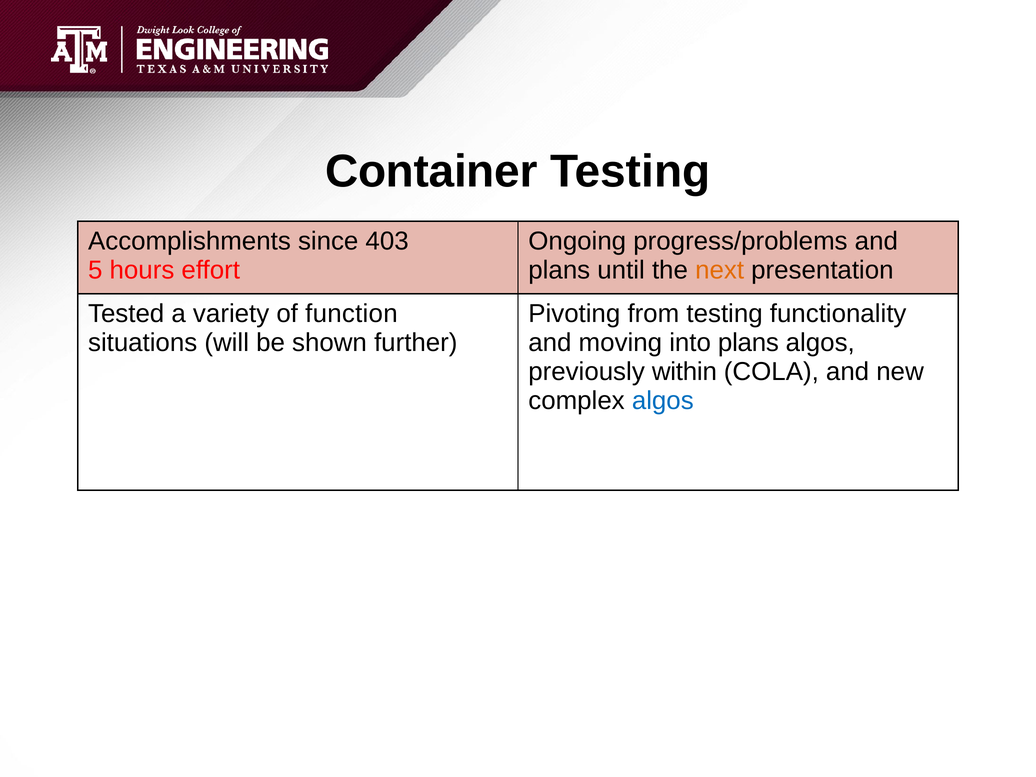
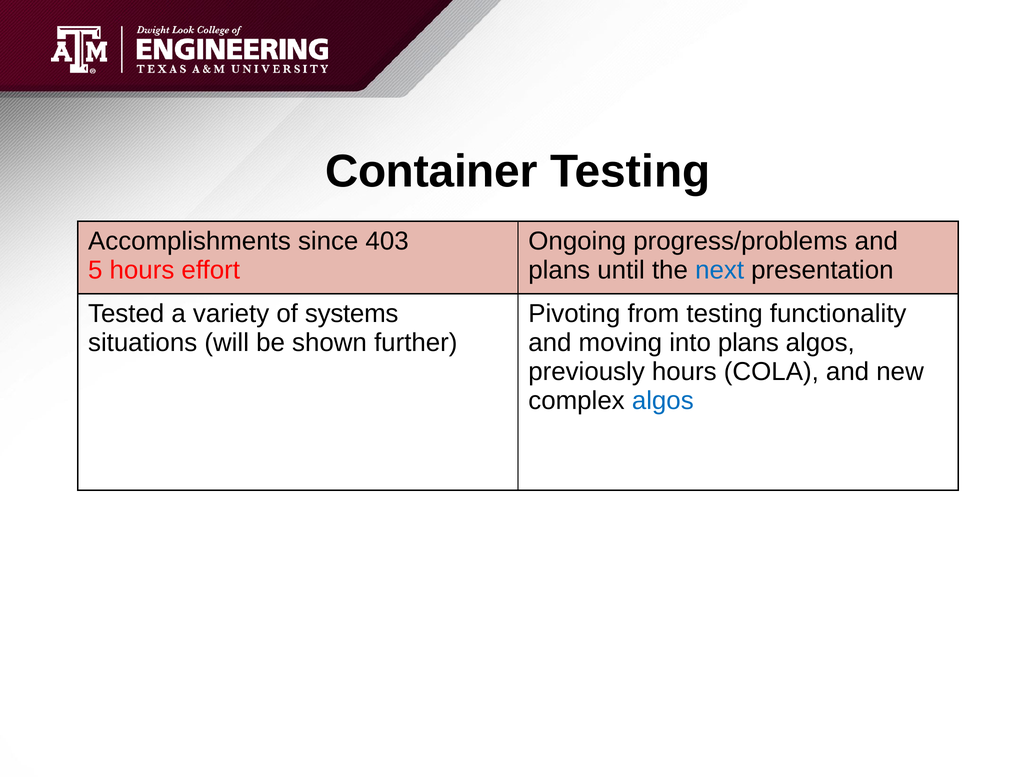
next colour: orange -> blue
function: function -> systems
previously within: within -> hours
